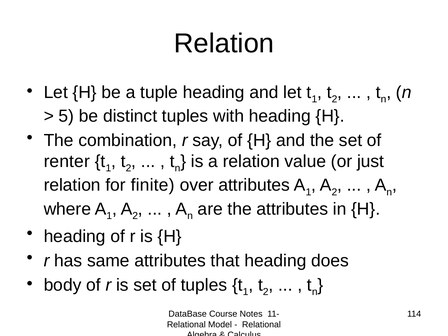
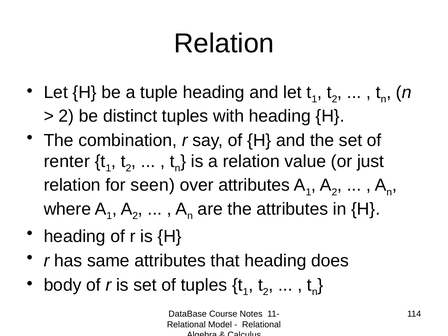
5 at (66, 116): 5 -> 2
finite: finite -> seen
